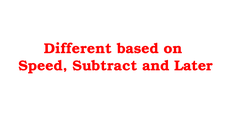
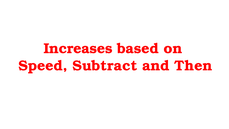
Different: Different -> Increases
Later: Later -> Then
